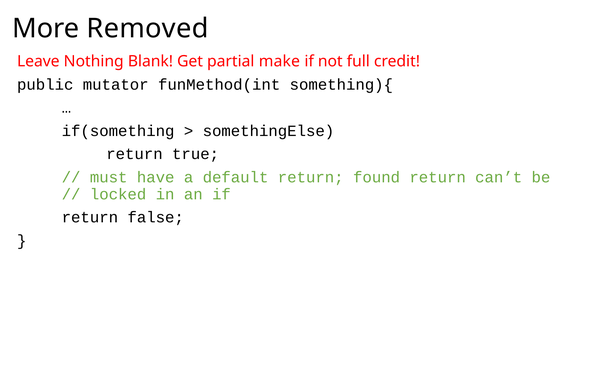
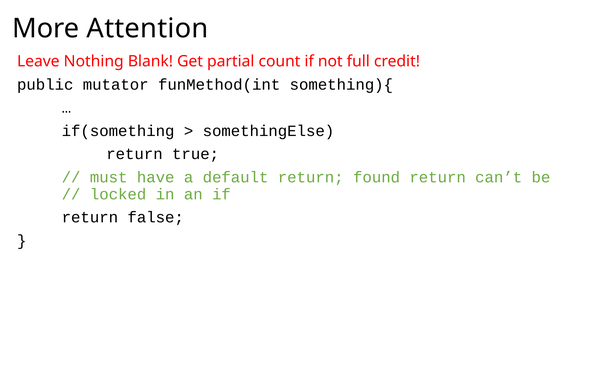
Removed: Removed -> Attention
make: make -> count
